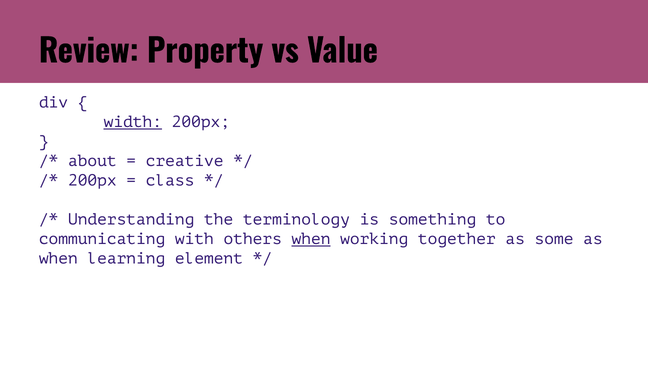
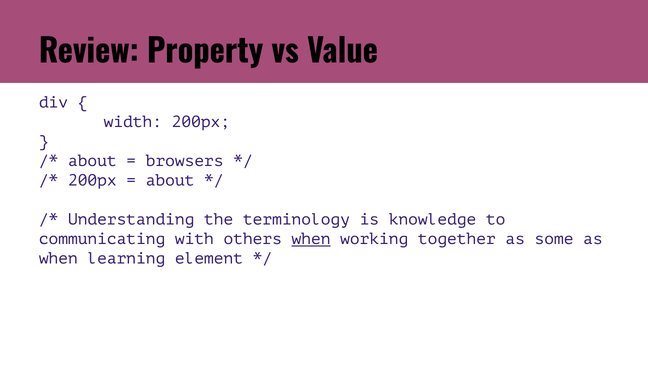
width underline: present -> none
creative: creative -> browsers
class at (170, 180): class -> about
something: something -> knowledge
